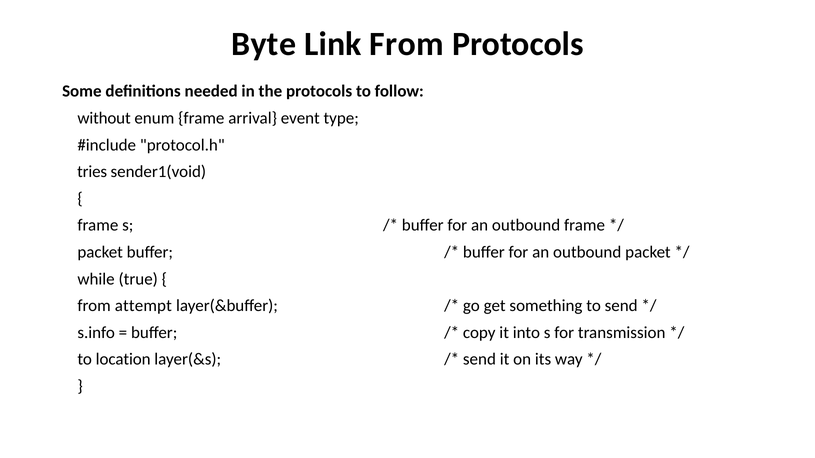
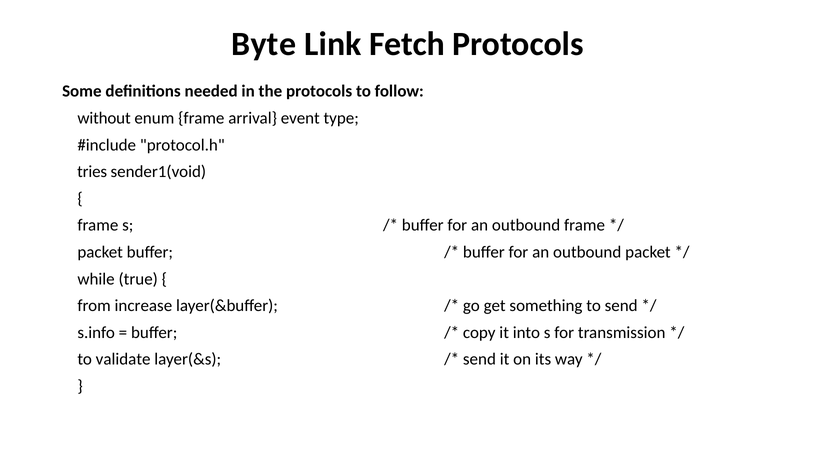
Link From: From -> Fetch
attempt: attempt -> increase
location: location -> validate
